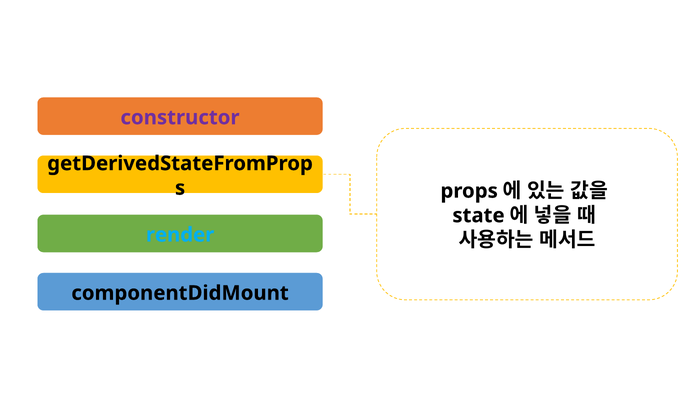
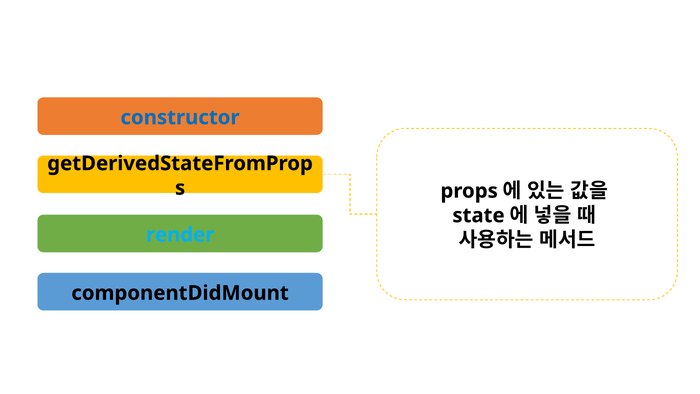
constructor colour: purple -> blue
